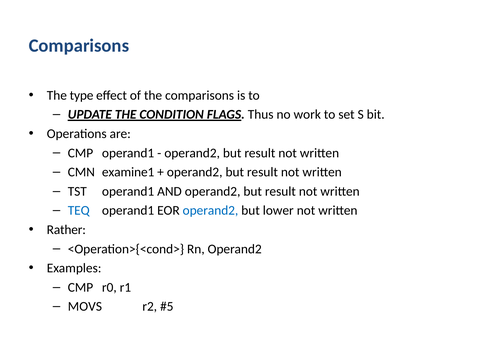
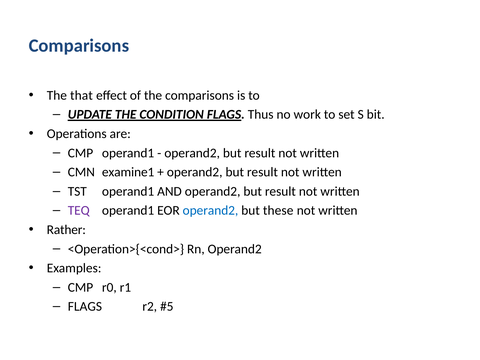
type: type -> that
TEQ colour: blue -> purple
lower: lower -> these
MOVS at (85, 307): MOVS -> FLAGS
